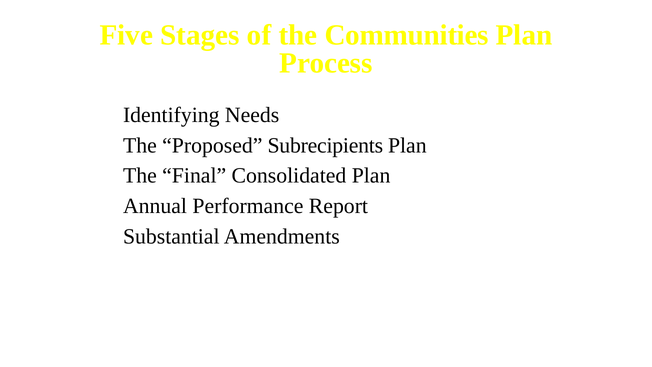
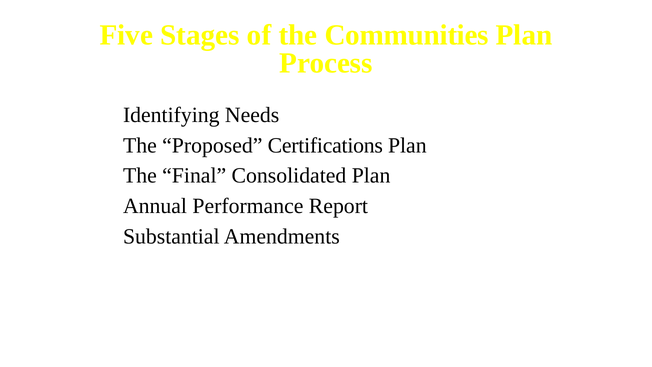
Subrecipients: Subrecipients -> Certifications
